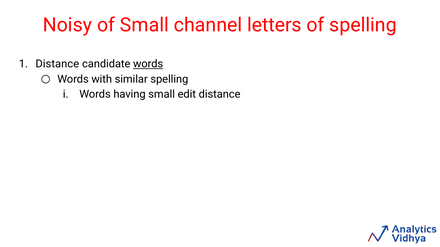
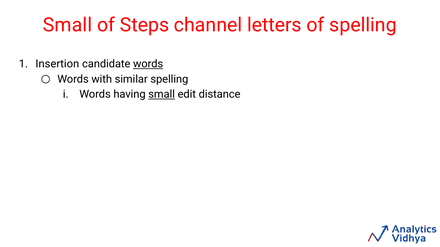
Noisy at (67, 25): Noisy -> Small
of Small: Small -> Steps
Distance at (57, 64): Distance -> Insertion
small at (162, 95) underline: none -> present
